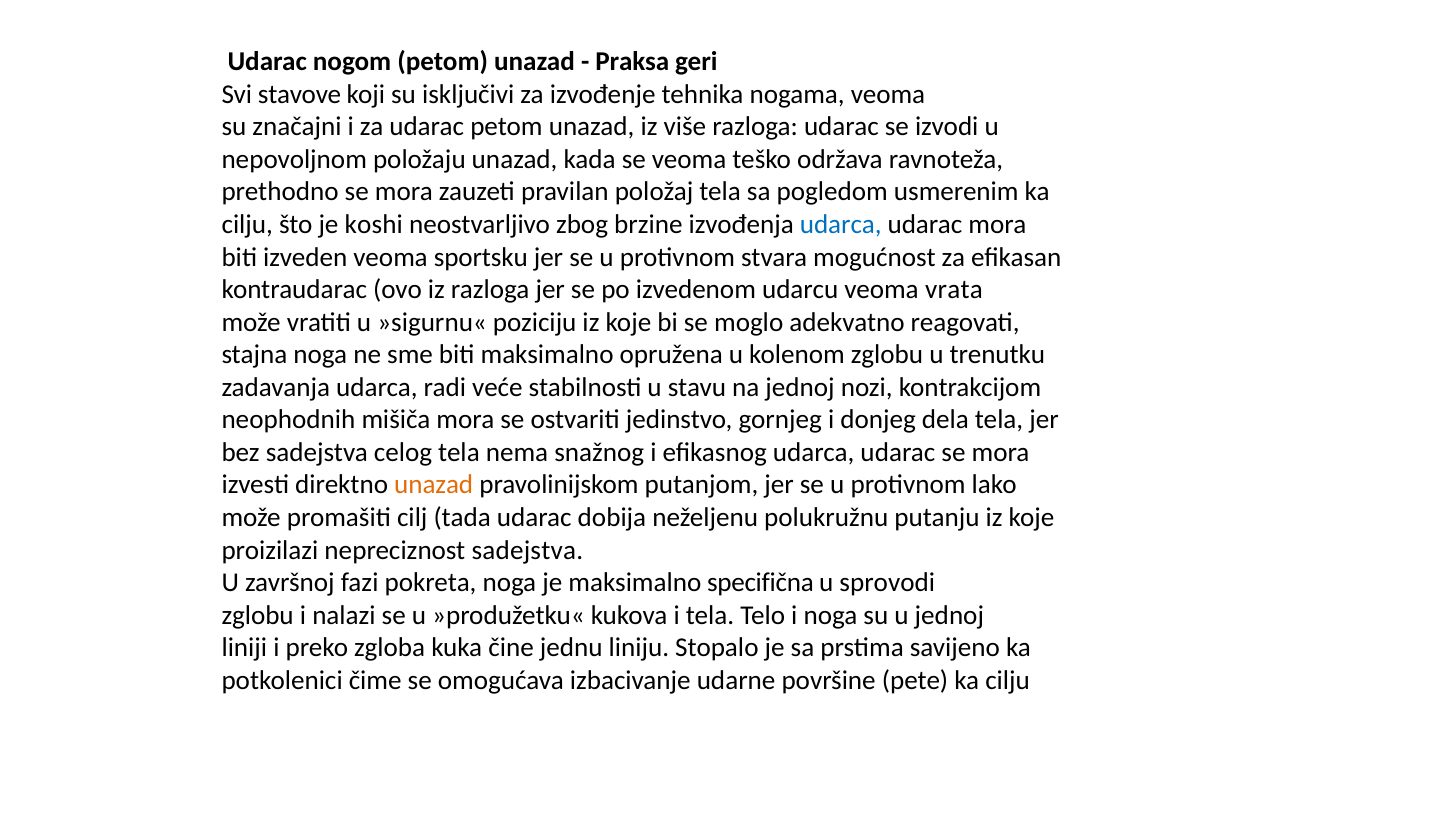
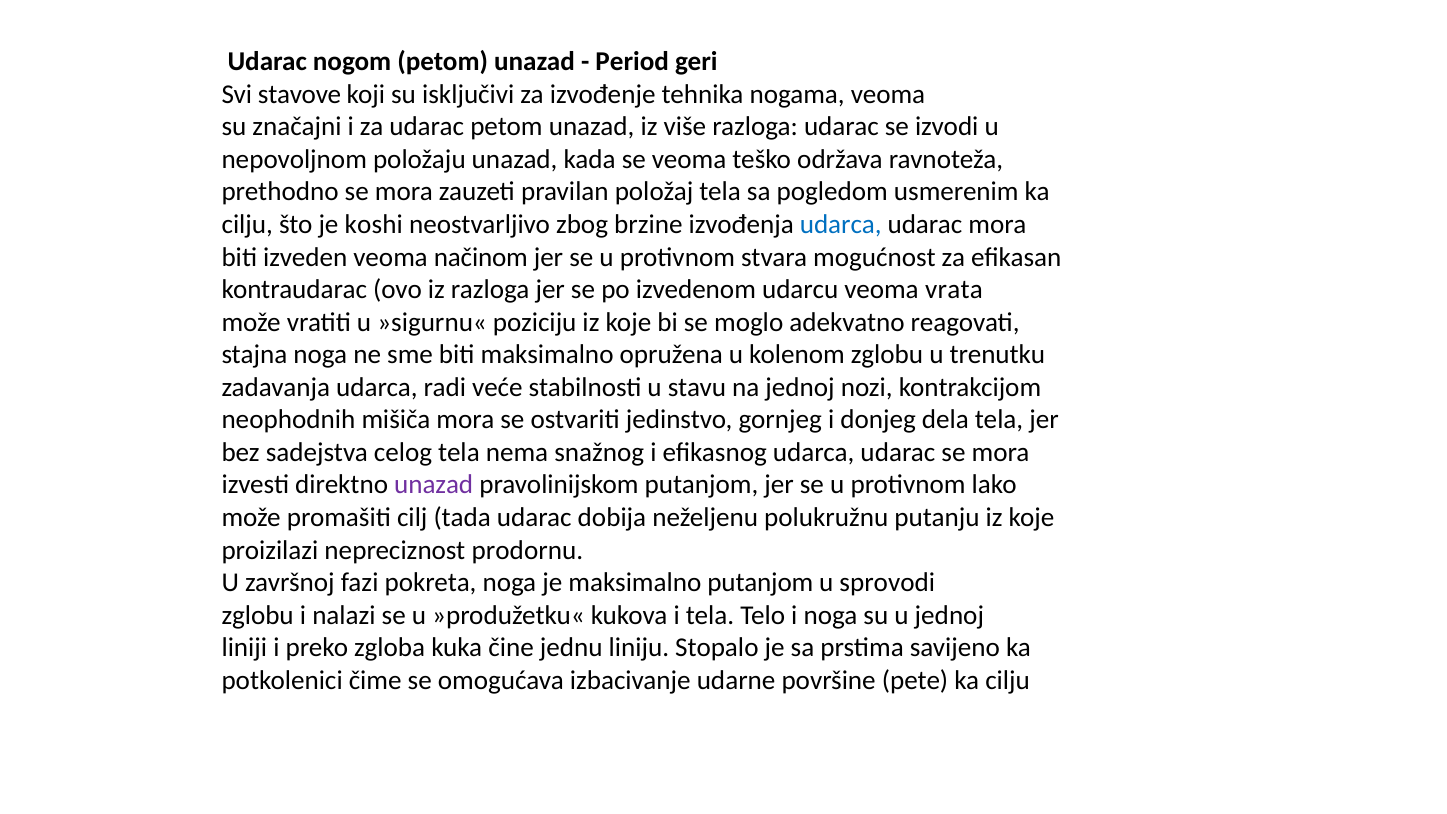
Praksa: Praksa -> Period
sportsku: sportsku -> načinom
unazad at (434, 485) colour: orange -> purple
nepreciznost sadejstva: sadejstva -> prodornu
maksimalno specifična: specifična -> putanjom
